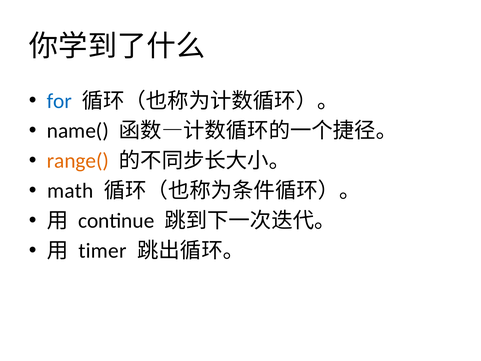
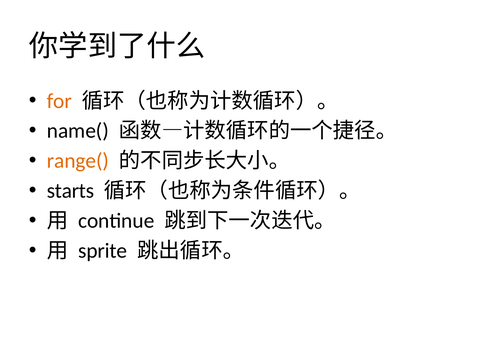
for colour: blue -> orange
math: math -> starts
timer: timer -> sprite
